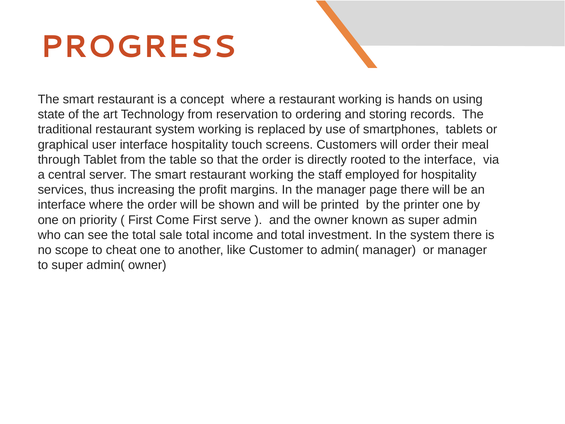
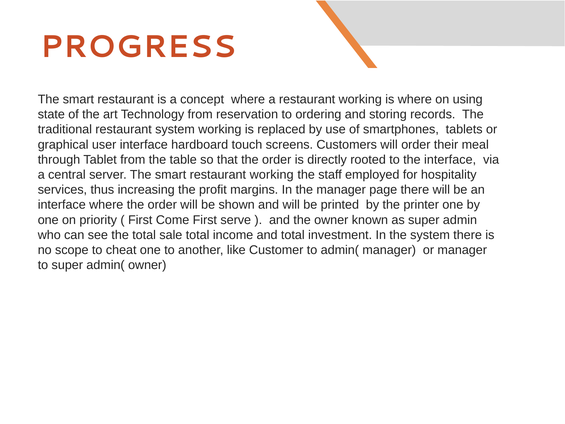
is hands: hands -> where
interface hospitality: hospitality -> hardboard
